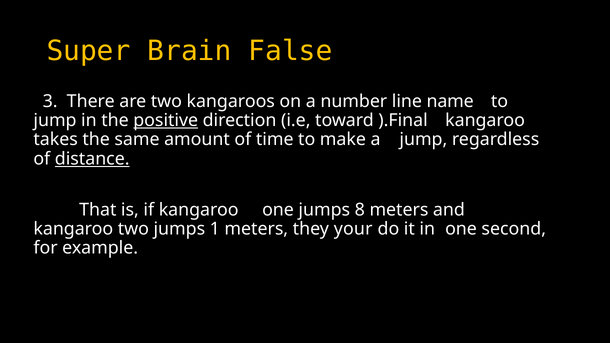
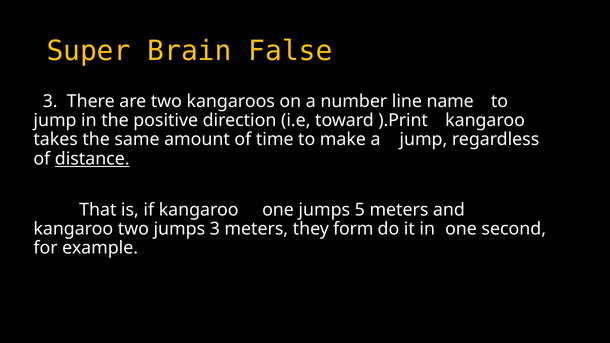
positive underline: present -> none
).Final: ).Final -> ).Print
8: 8 -> 5
jumps 1: 1 -> 3
your: your -> form
